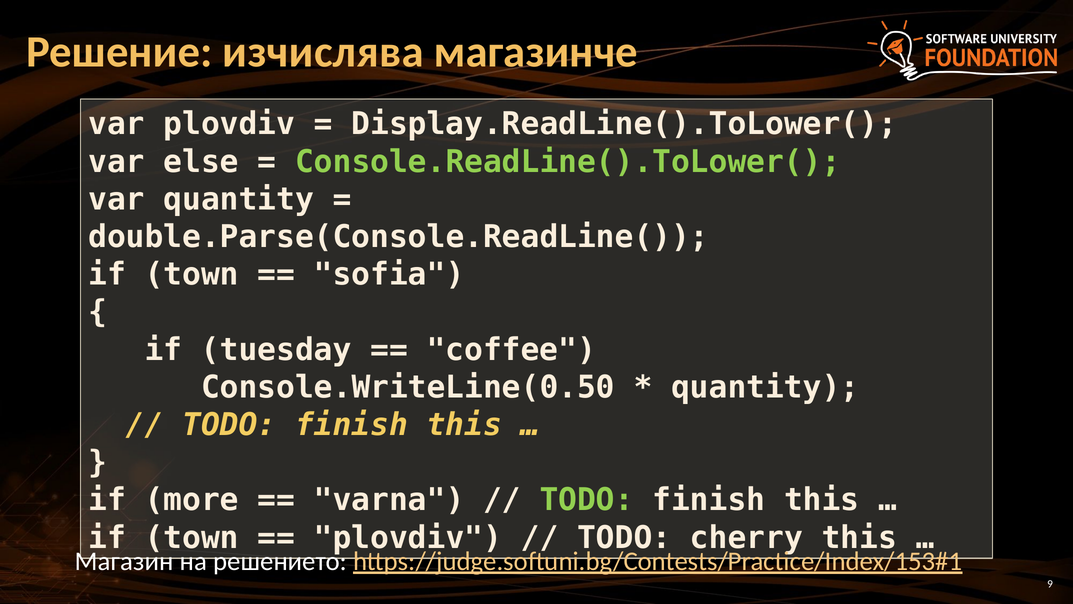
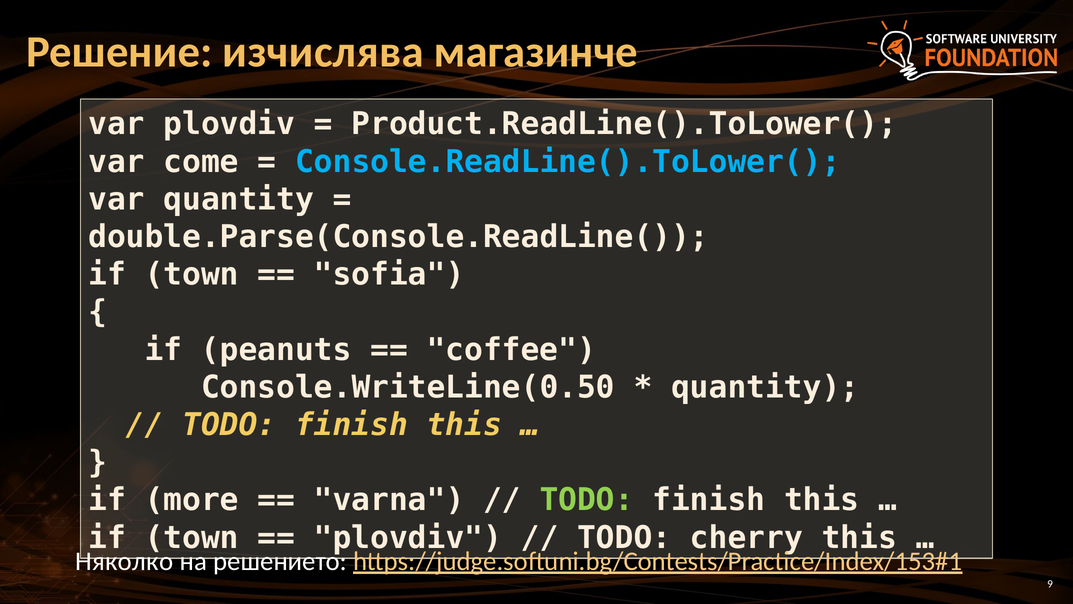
Display.ReadLine().ToLower(: Display.ReadLine().ToLower( -> Product.ReadLine().ToLower(
else: else -> come
Console.ReadLine().ToLower( colour: light green -> light blue
tuesday: tuesday -> peanuts
Магазин: Магазин -> Няколко
